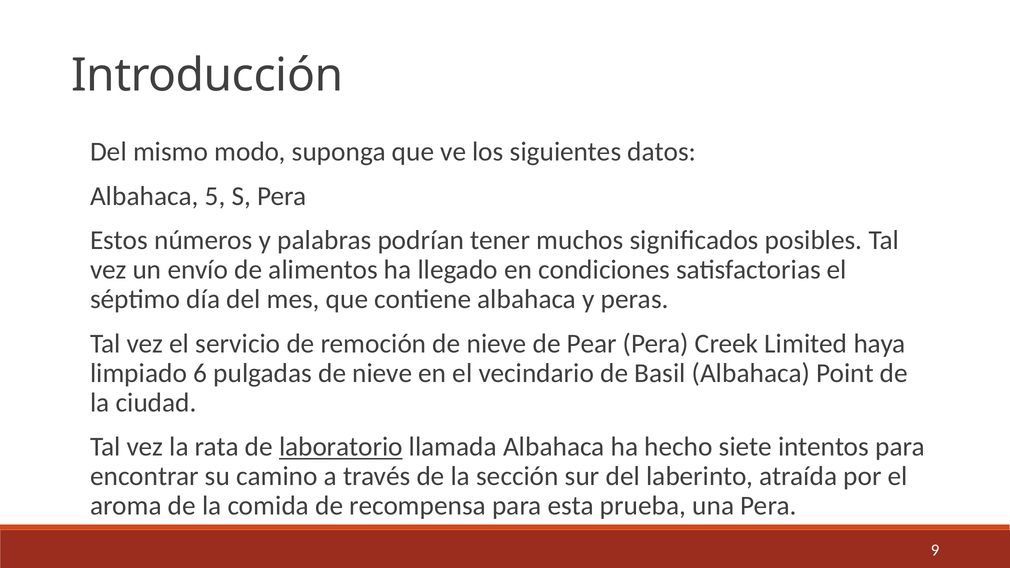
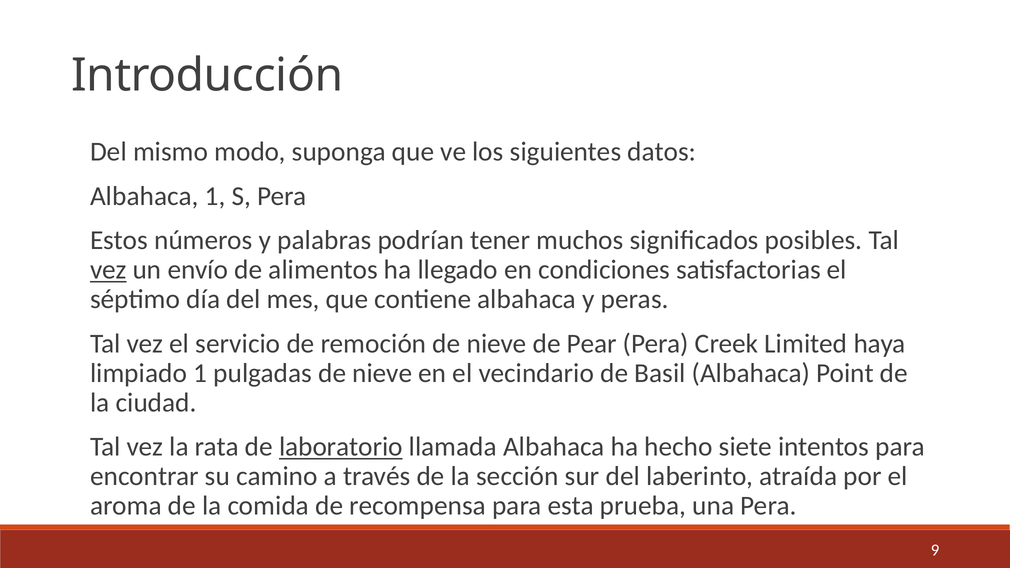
Albahaca 5: 5 -> 1
vez at (108, 270) underline: none -> present
limpiado 6: 6 -> 1
